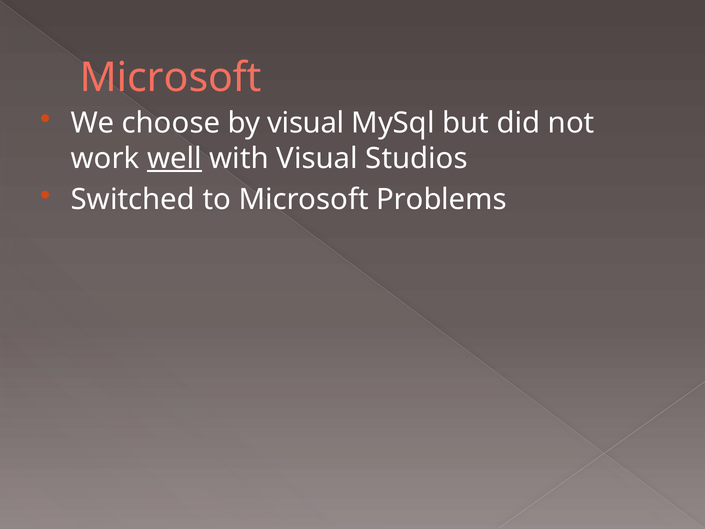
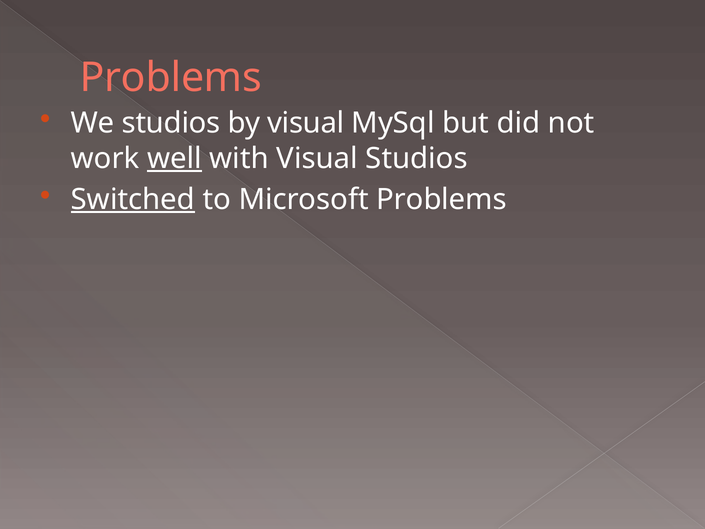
Microsoft at (171, 77): Microsoft -> Problems
We choose: choose -> studios
Switched underline: none -> present
